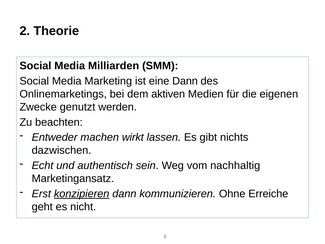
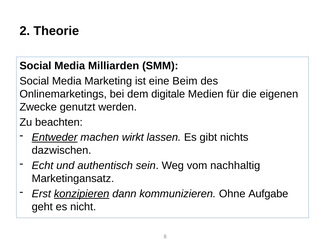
eine Dann: Dann -> Beim
aktiven: aktiven -> digitale
Entweder underline: none -> present
Erreiche: Erreiche -> Aufgabe
